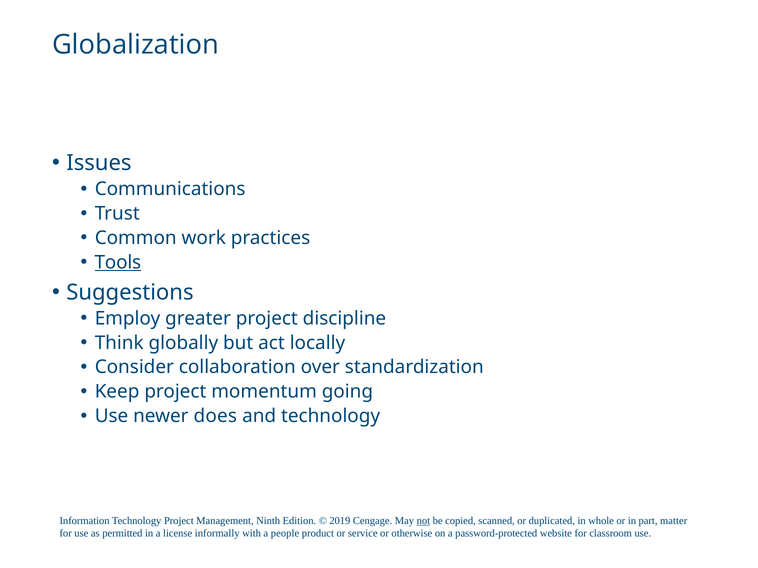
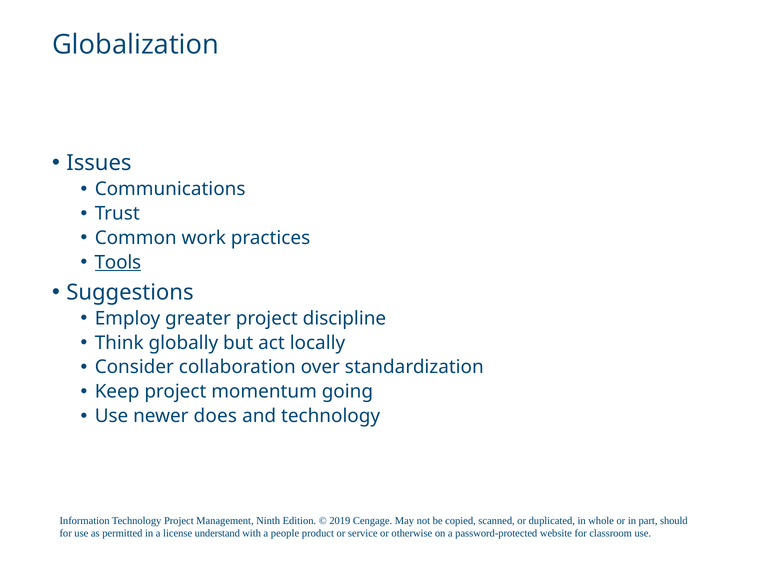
not underline: present -> none
matter: matter -> should
informally: informally -> understand
